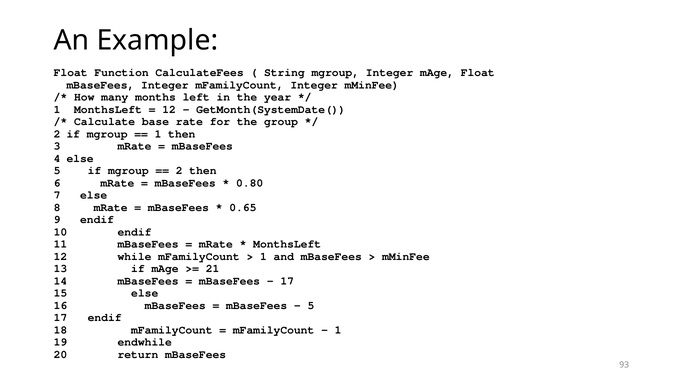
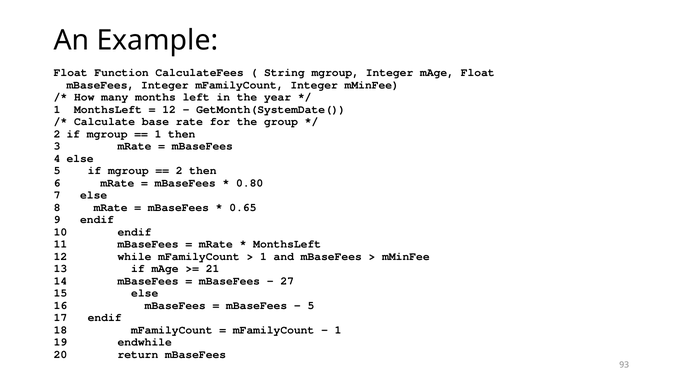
17 at (287, 281): 17 -> 27
